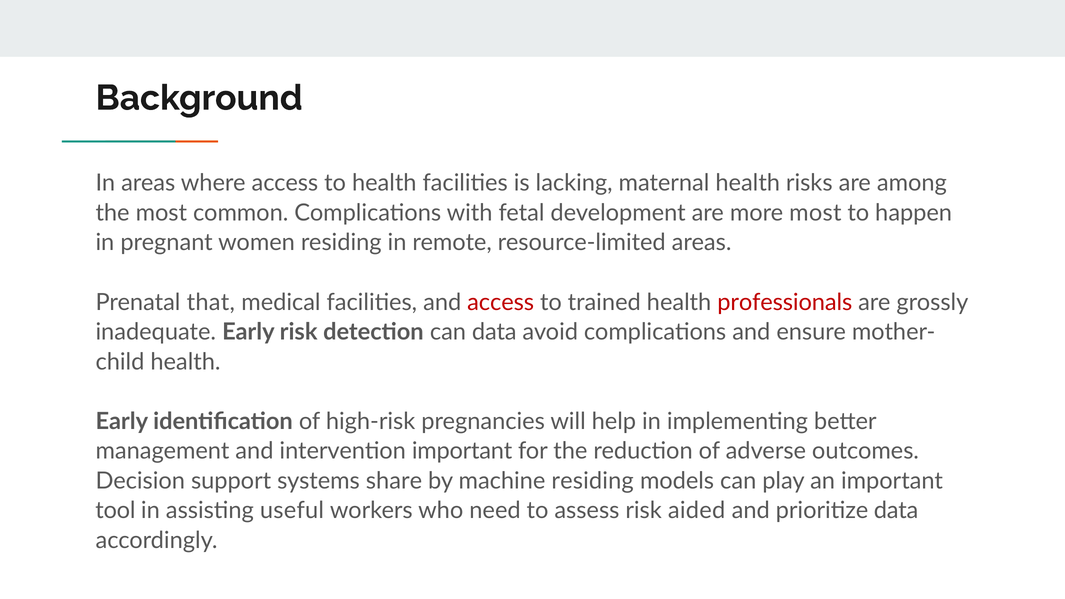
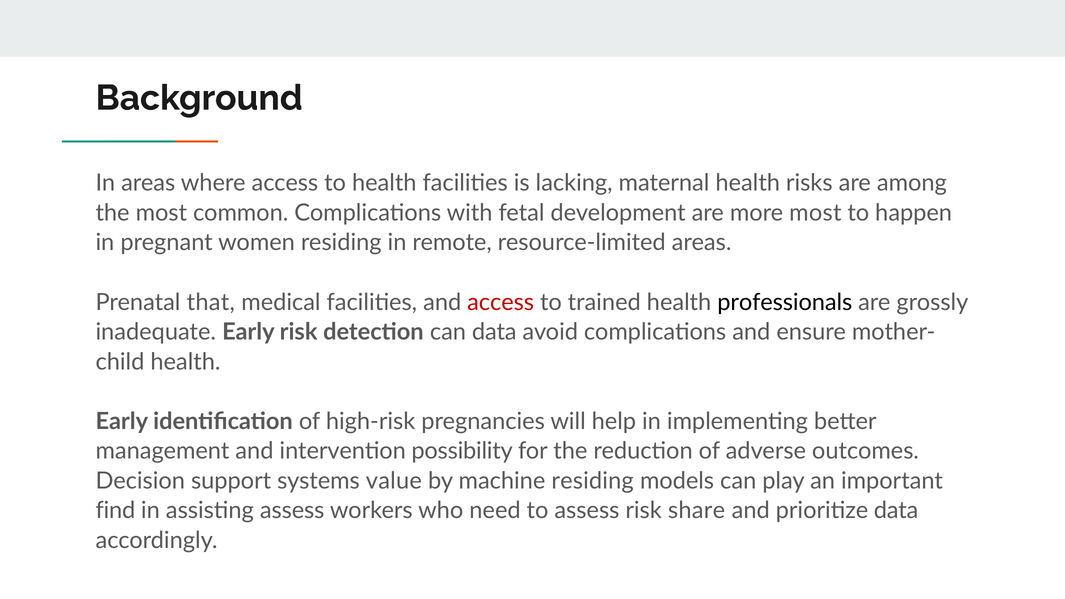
professionals colour: red -> black
intervention important: important -> possibility
share: share -> value
tool: tool -> find
assisting useful: useful -> assess
aided: aided -> share
